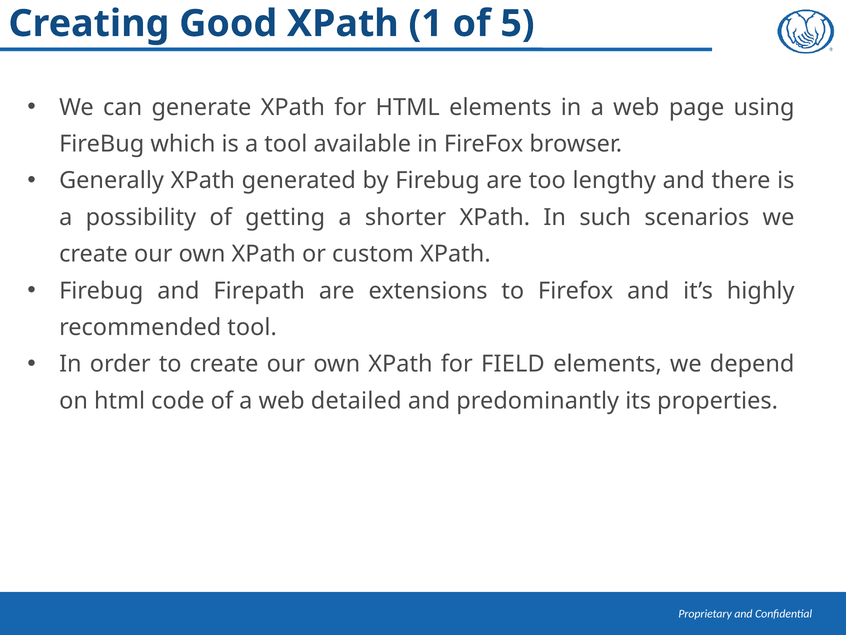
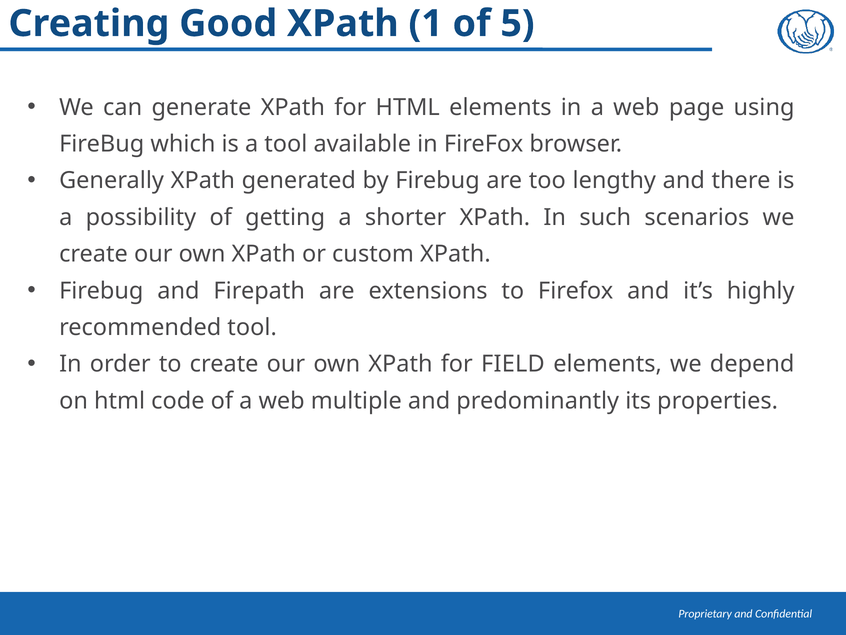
detailed: detailed -> multiple
